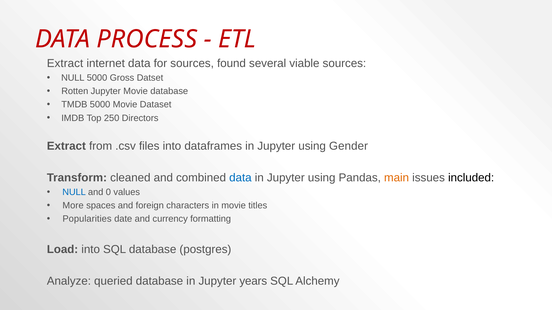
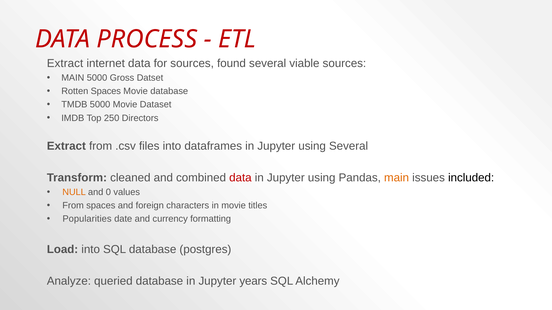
NULL at (73, 78): NULL -> MAIN
Rotten Jupyter: Jupyter -> Spaces
using Gender: Gender -> Several
data at (240, 178) colour: blue -> red
NULL at (74, 193) colour: blue -> orange
More at (73, 206): More -> From
